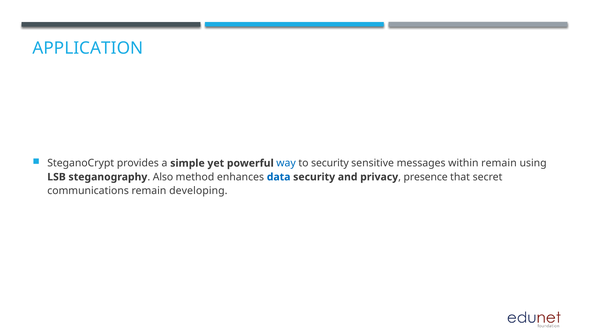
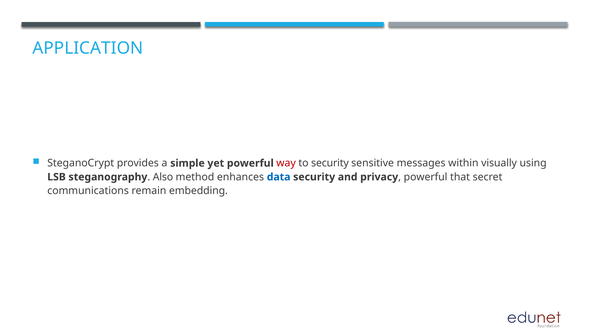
way colour: blue -> red
within remain: remain -> visually
privacy presence: presence -> powerful
developing: developing -> embedding
